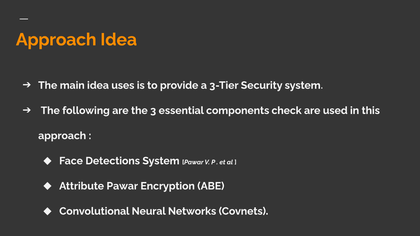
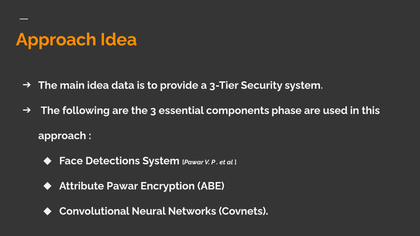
uses: uses -> data
check: check -> phase
